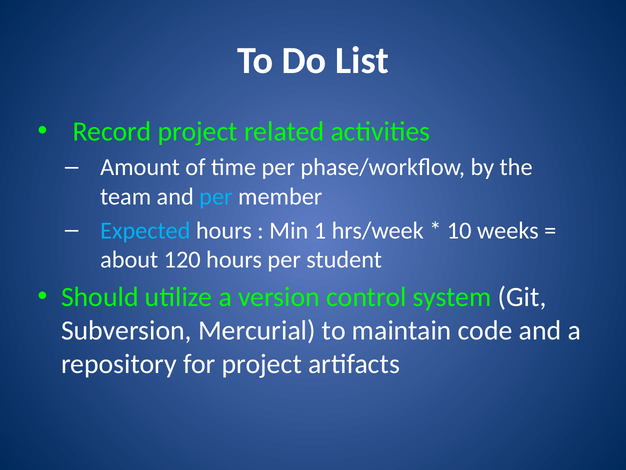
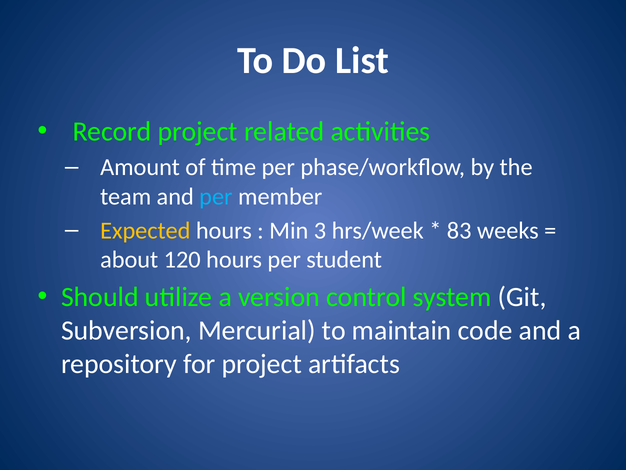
Expected colour: light blue -> yellow
1: 1 -> 3
10: 10 -> 83
